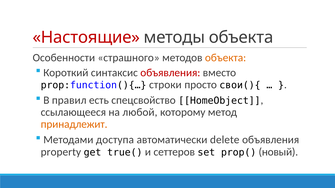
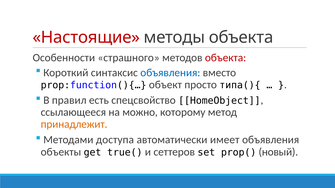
объекта at (226, 58) colour: orange -> red
объявления at (170, 73) colour: red -> blue
строки: строки -> объект
свои(){: свои(){ -> типа(){
любой: любой -> можно
delete: delete -> имеет
property: property -> объекты
